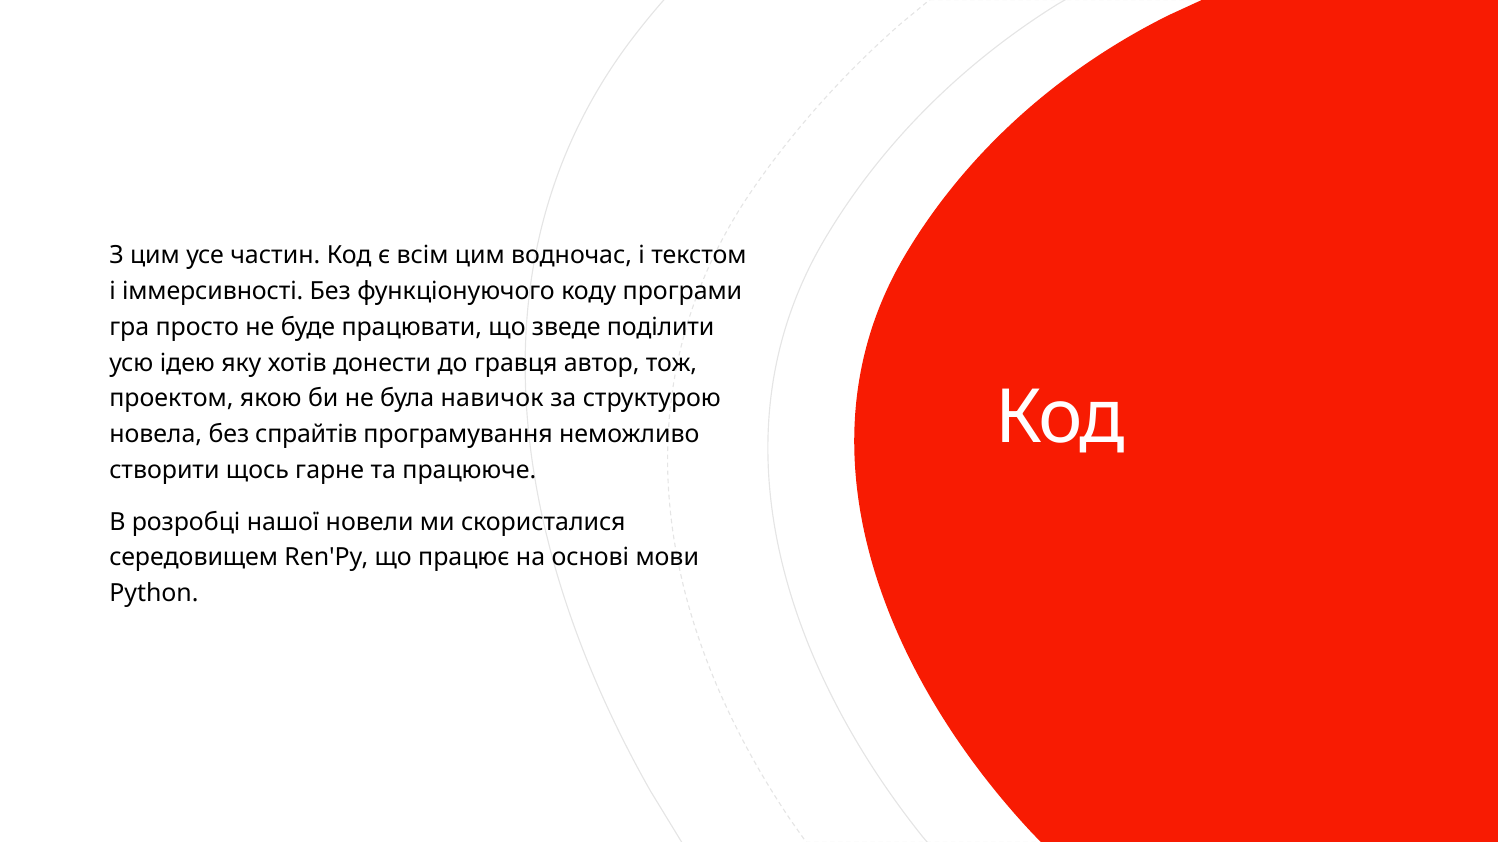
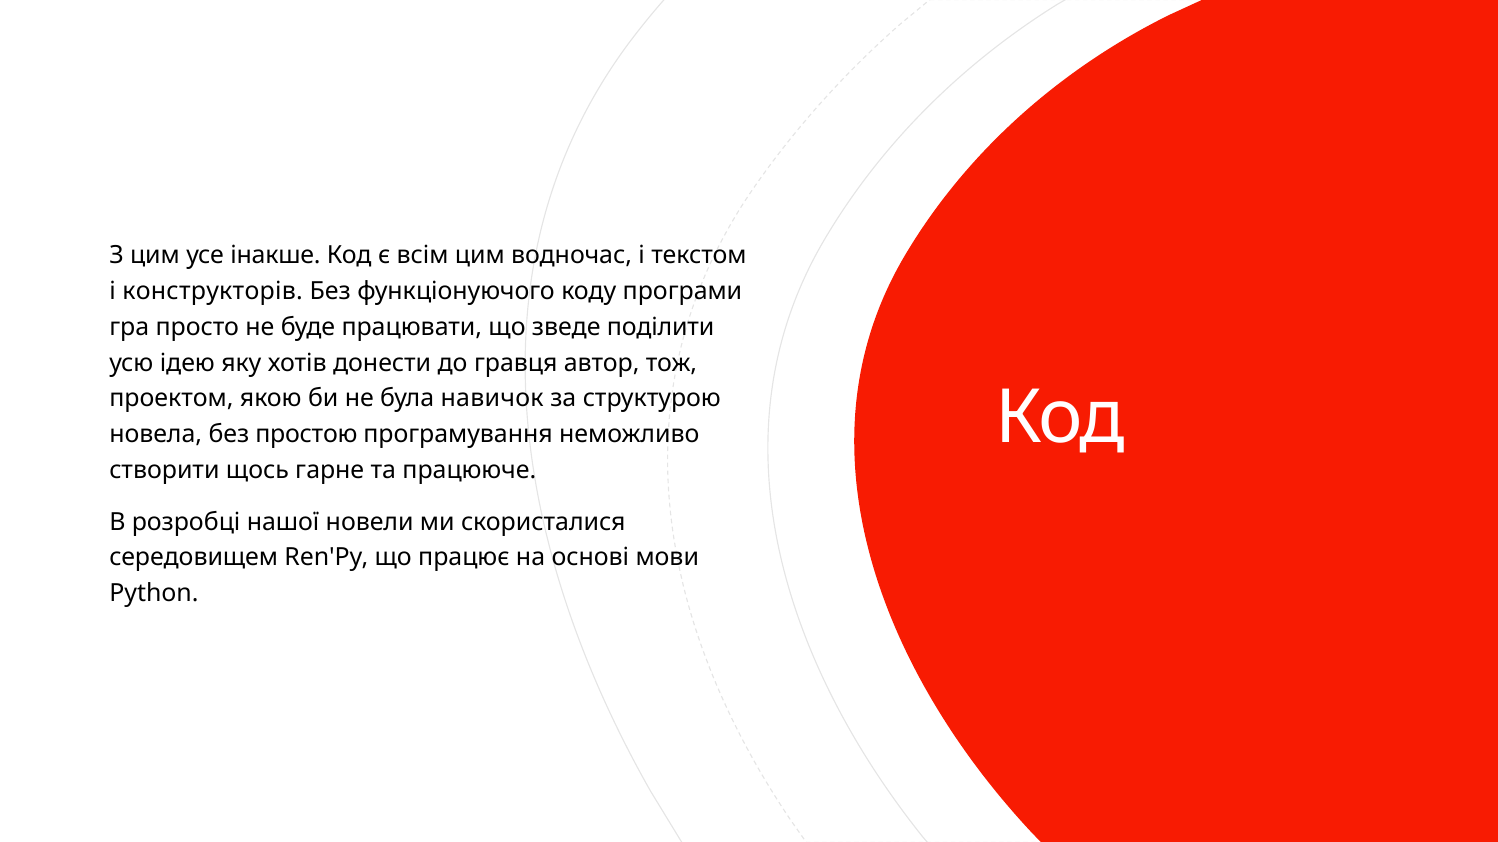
частин: частин -> інакше
іммерсивності: іммерсивності -> конструкторів
спрайтів: спрайтів -> простою
